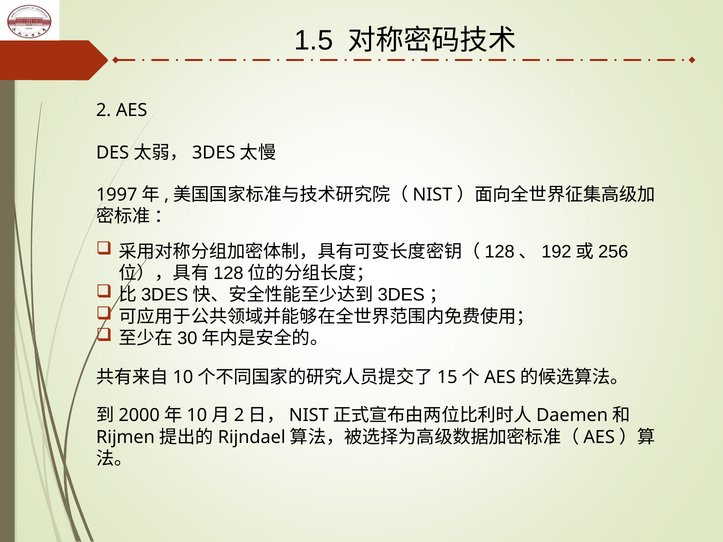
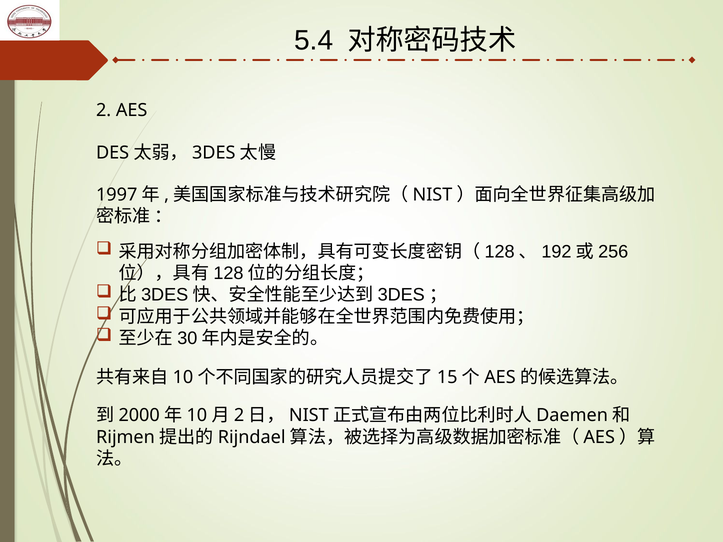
1.5: 1.5 -> 5.4
